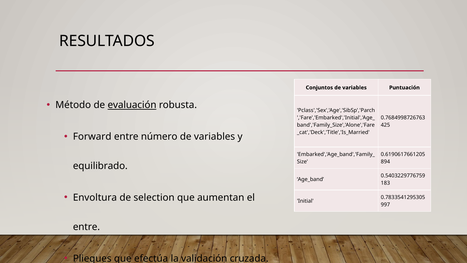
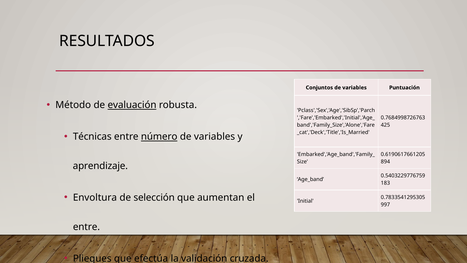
Forward: Forward -> Técnicas
número underline: none -> present
equilibrado: equilibrado -> aprendizaje
selection: selection -> selección
